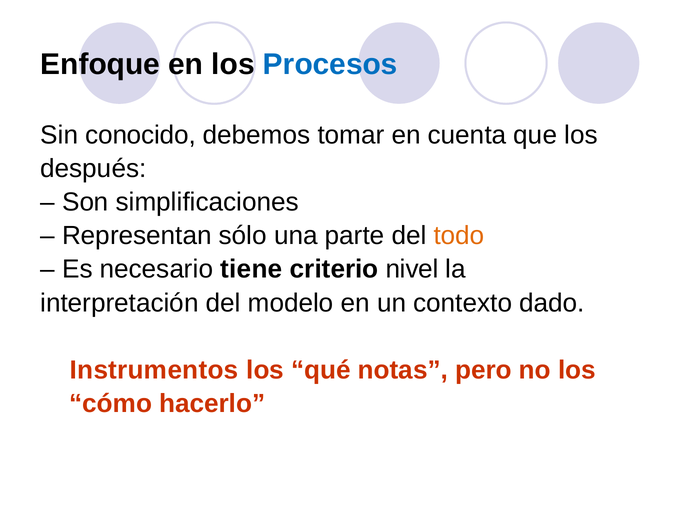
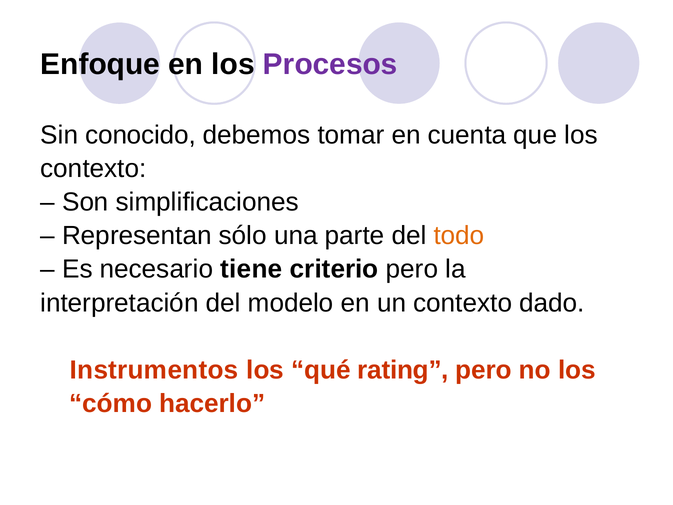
Procesos colour: blue -> purple
después at (93, 169): después -> contexto
criterio nivel: nivel -> pero
notas: notas -> rating
